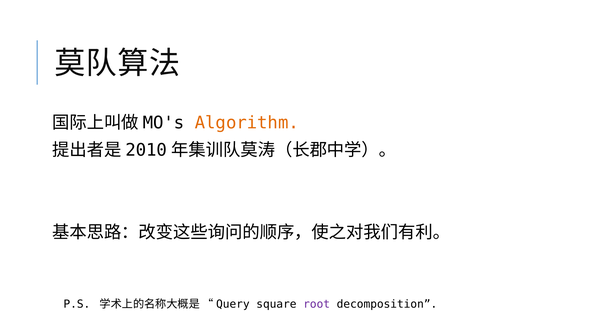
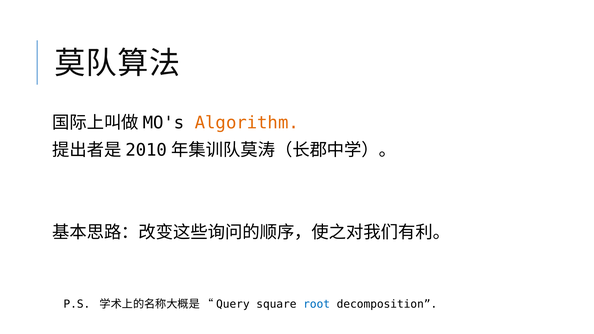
root colour: purple -> blue
